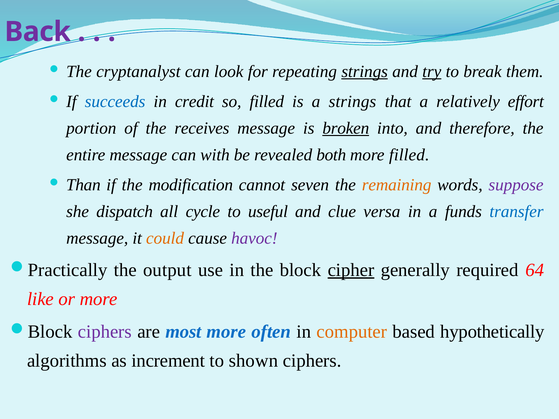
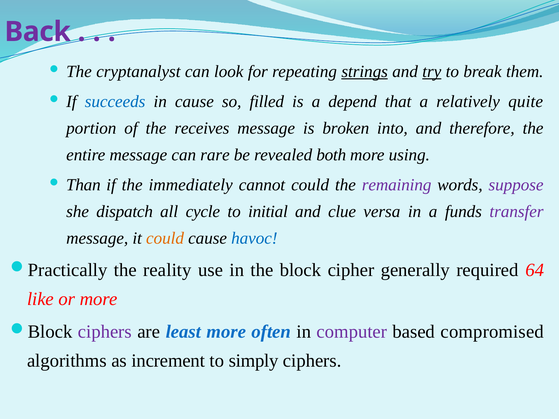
in credit: credit -> cause
a strings: strings -> depend
effort: effort -> quite
broken underline: present -> none
with: with -> rare
more filled: filled -> using
modification: modification -> immediately
cannot seven: seven -> could
remaining colour: orange -> purple
useful: useful -> initial
transfer colour: blue -> purple
havoc colour: purple -> blue
output: output -> reality
cipher underline: present -> none
most: most -> least
computer colour: orange -> purple
hypothetically: hypothetically -> compromised
shown: shown -> simply
